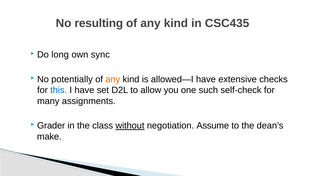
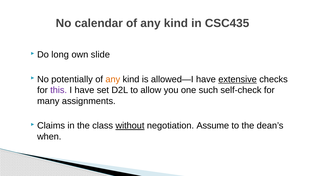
resulting: resulting -> calendar
sync: sync -> slide
extensive underline: none -> present
this colour: blue -> purple
Grader: Grader -> Claims
make: make -> when
